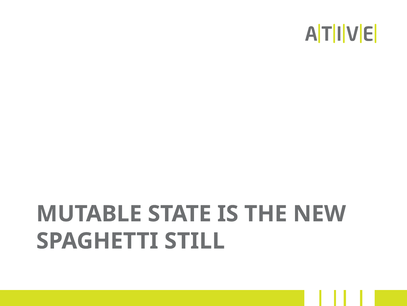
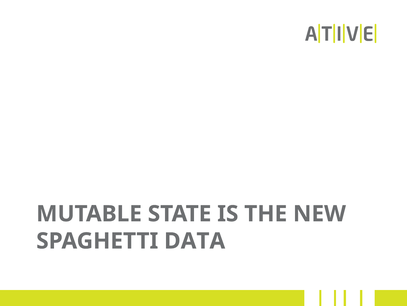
STILL: STILL -> DATA
